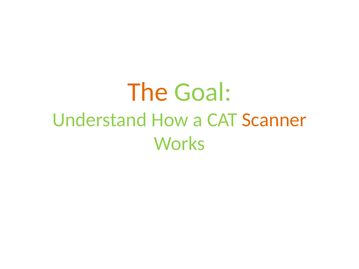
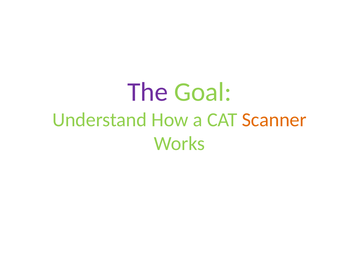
The colour: orange -> purple
